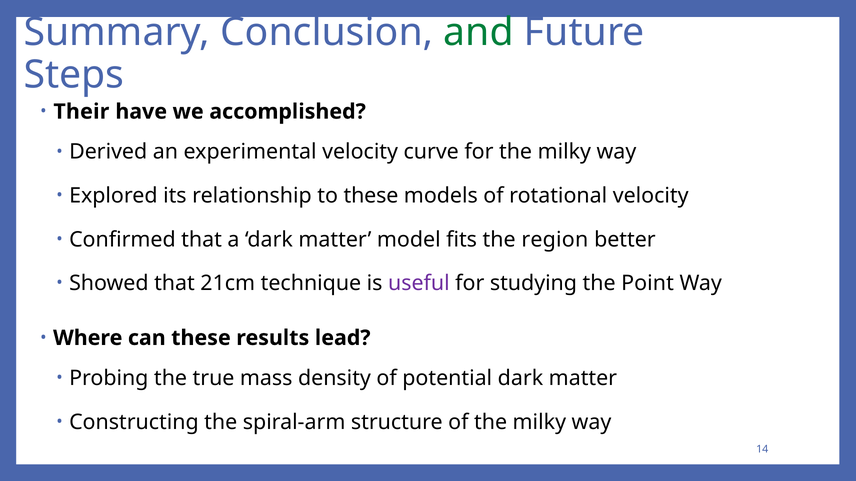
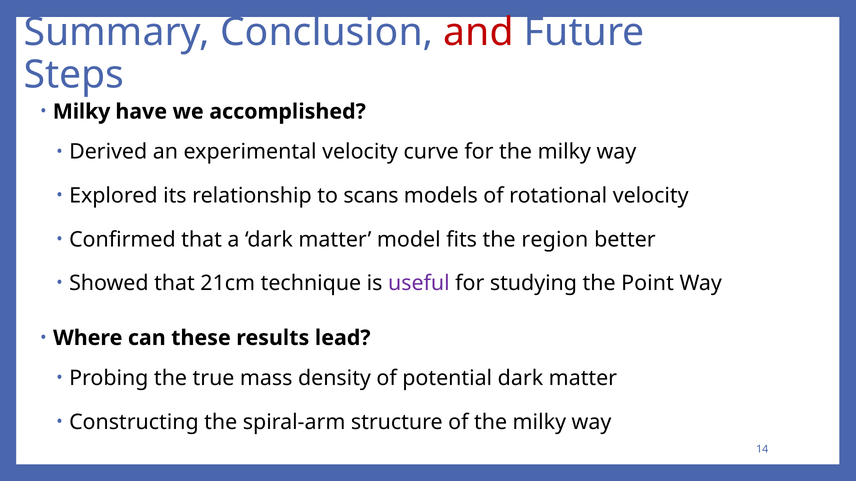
and colour: green -> red
Their at (81, 112): Their -> Milky
to these: these -> scans
